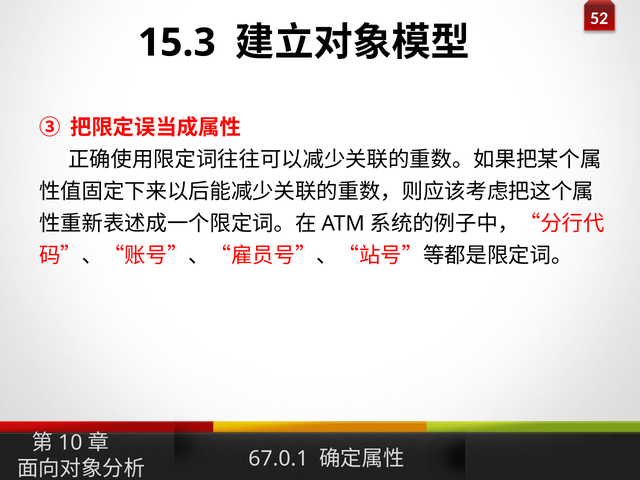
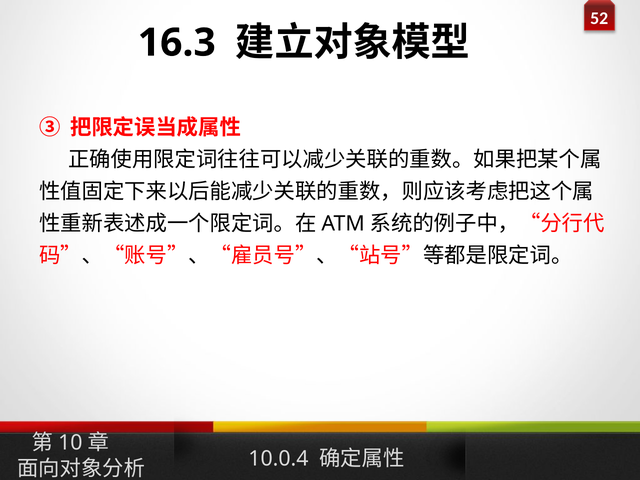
15.3: 15.3 -> 16.3
67.0.1: 67.0.1 -> 10.0.4
